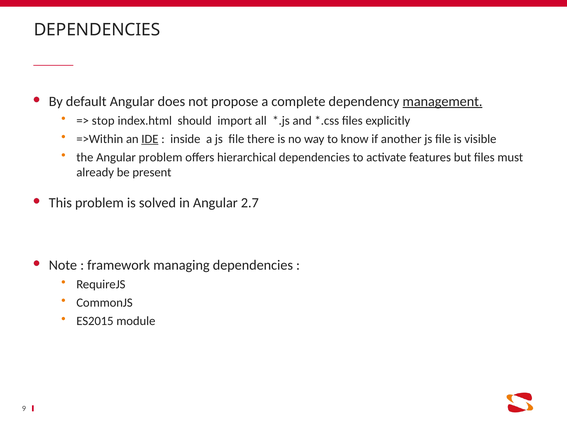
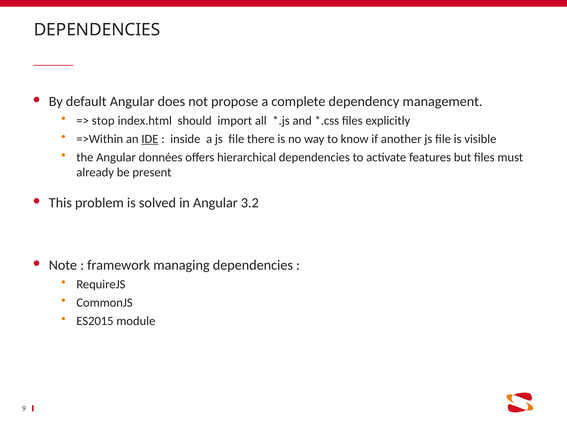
management underline: present -> none
Angular problem: problem -> données
2.7: 2.7 -> 3.2
